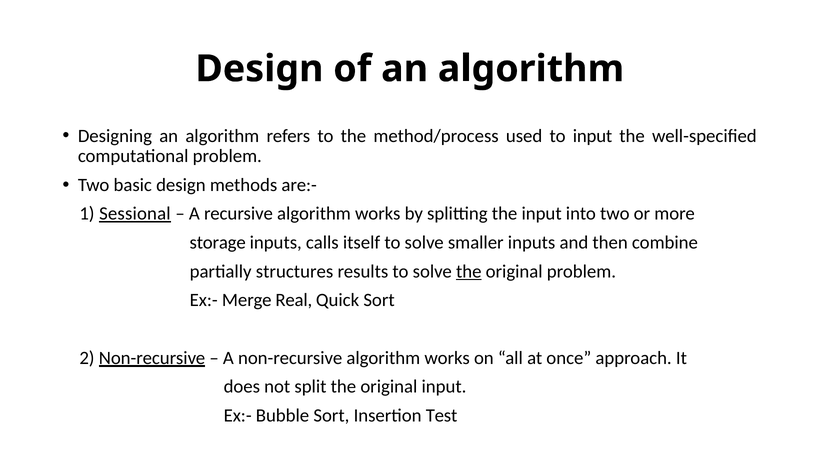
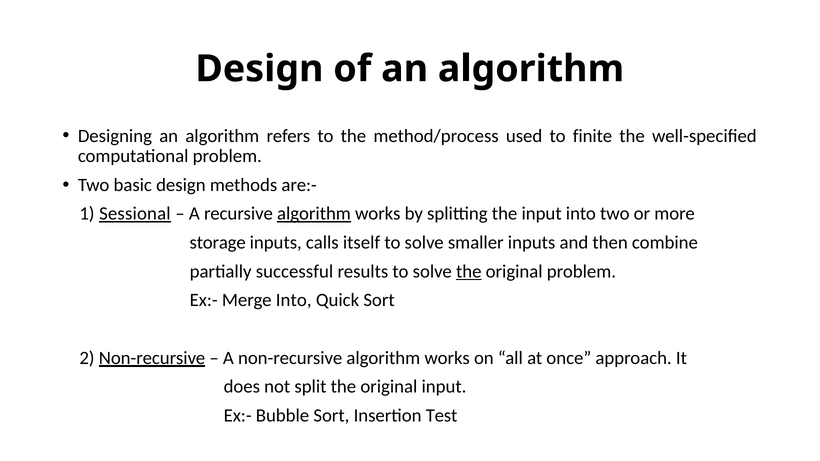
to input: input -> finite
algorithm at (314, 214) underline: none -> present
structures: structures -> successful
Merge Real: Real -> Into
